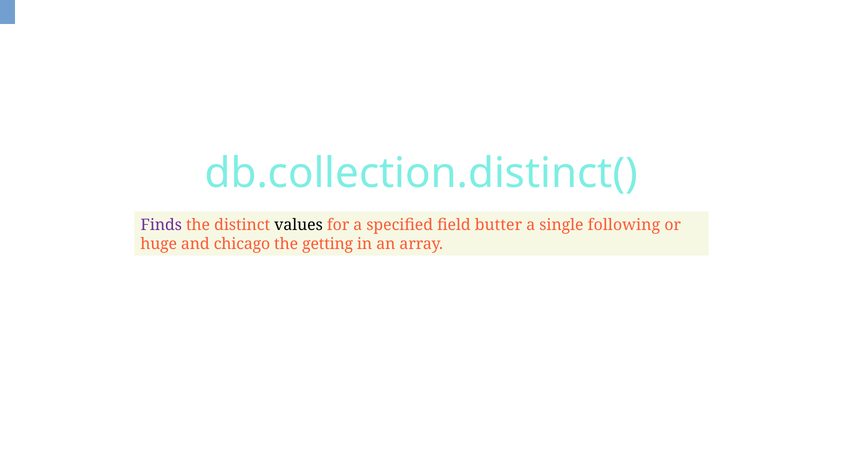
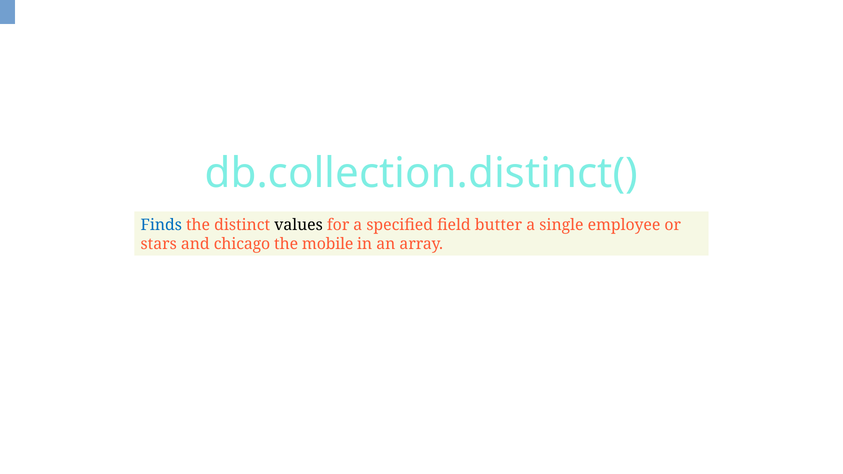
Finds colour: purple -> blue
following: following -> employee
huge: huge -> stars
getting: getting -> mobile
